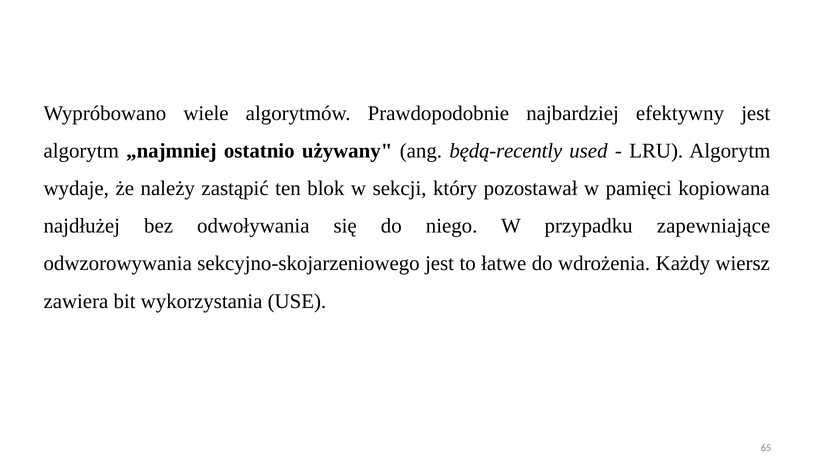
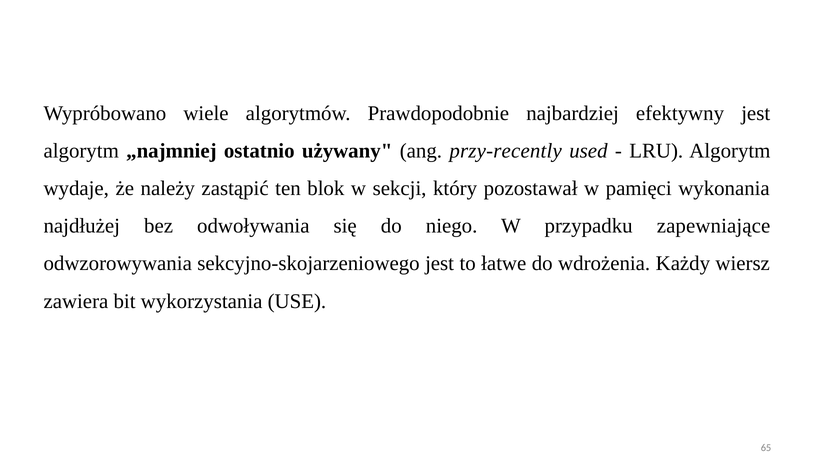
będą-recently: będą-recently -> przy-recently
kopiowana: kopiowana -> wykonania
